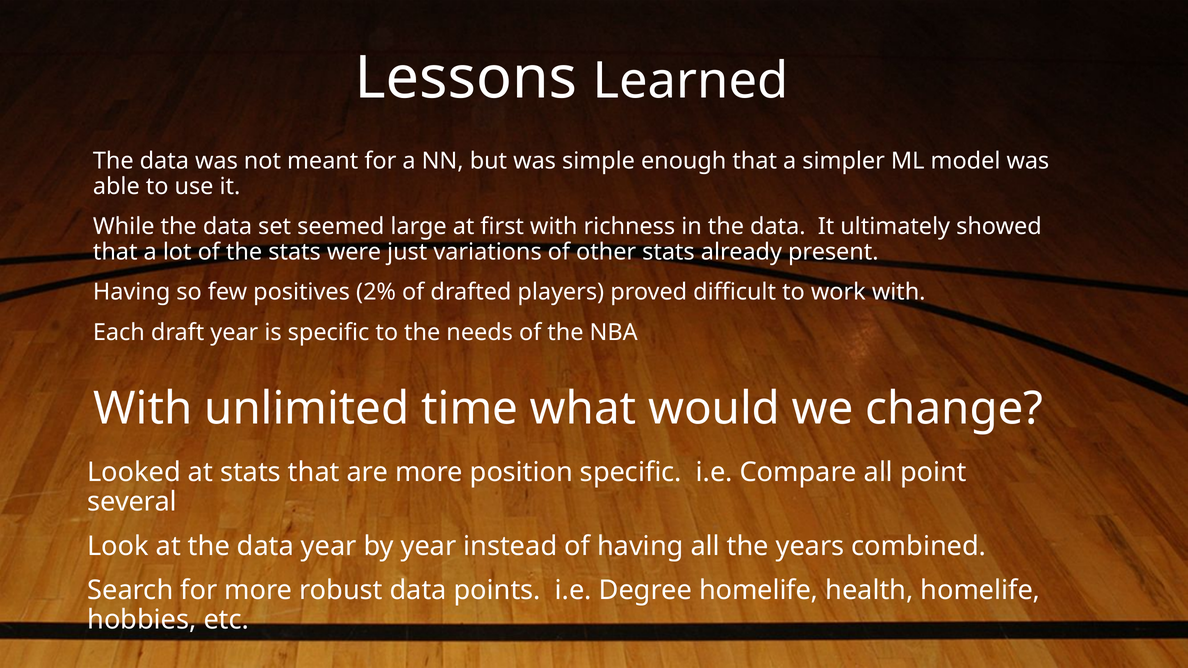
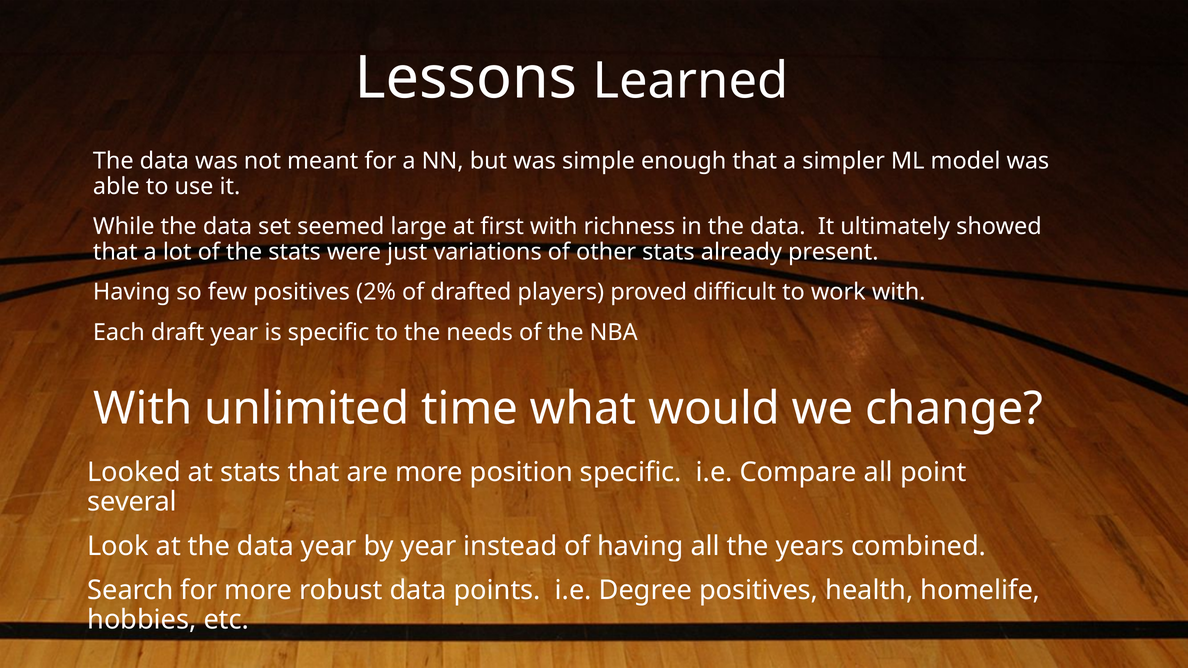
Degree homelife: homelife -> positives
